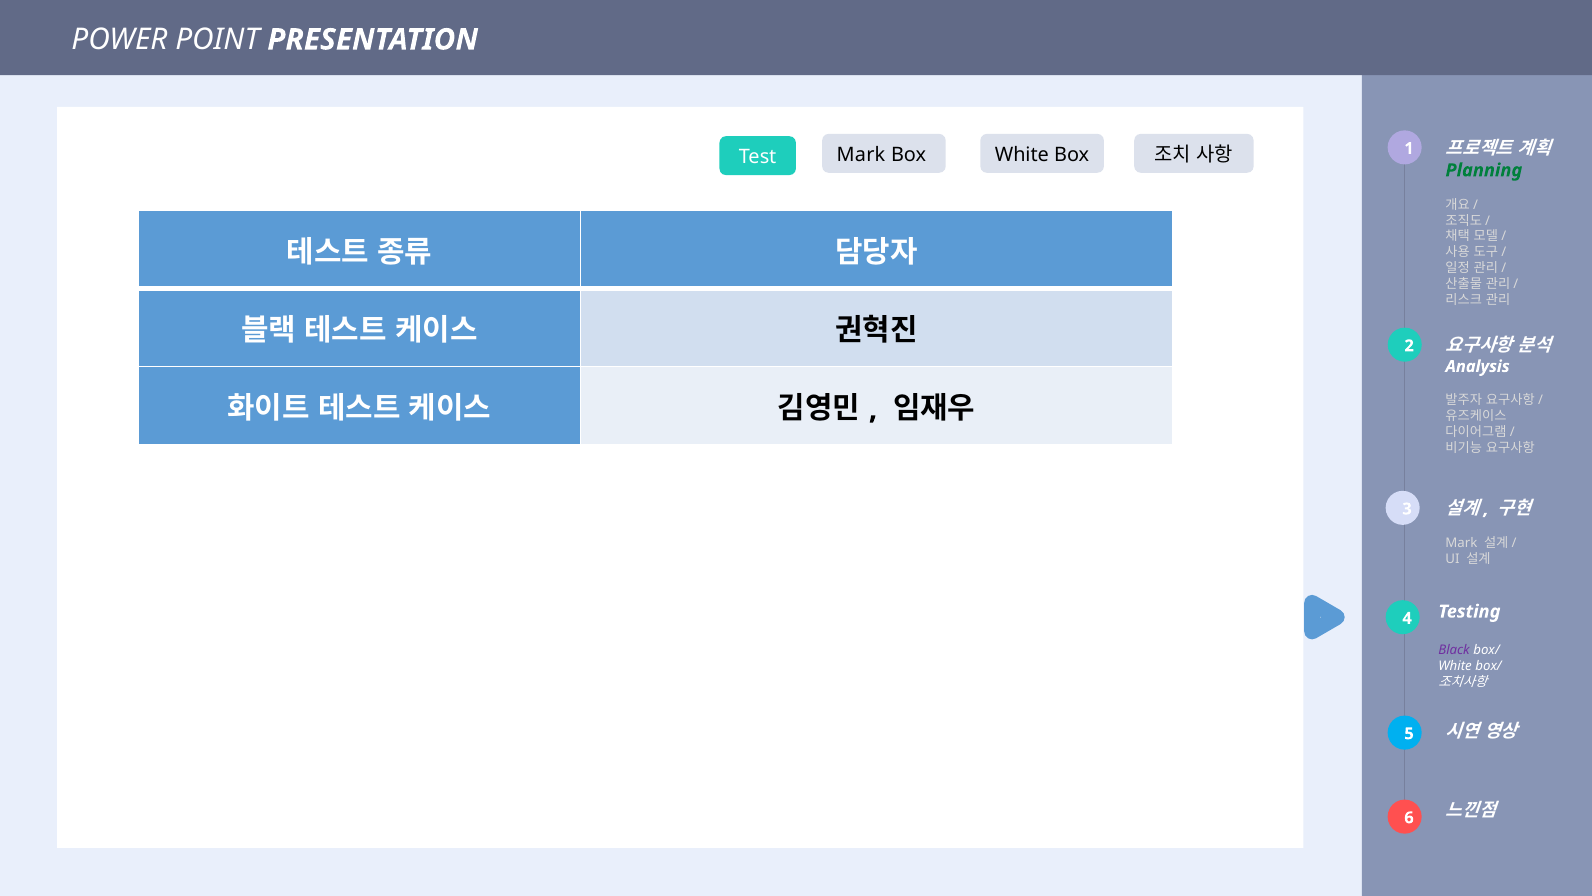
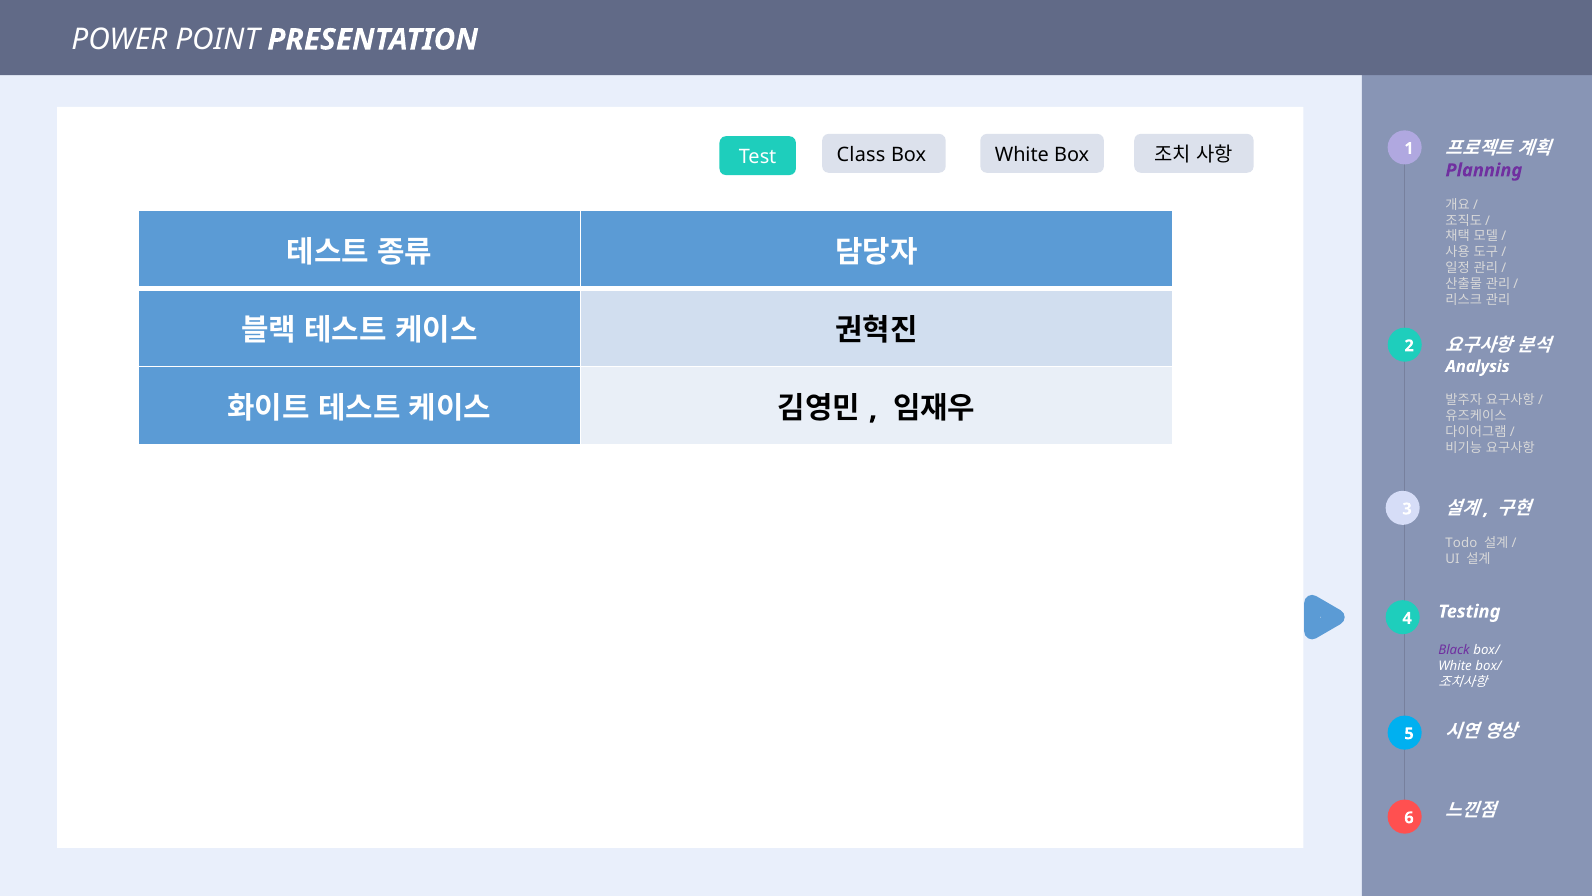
Mark at (861, 155): Mark -> Class
Planning colour: green -> purple
Mark at (1461, 543): Mark -> Todo
